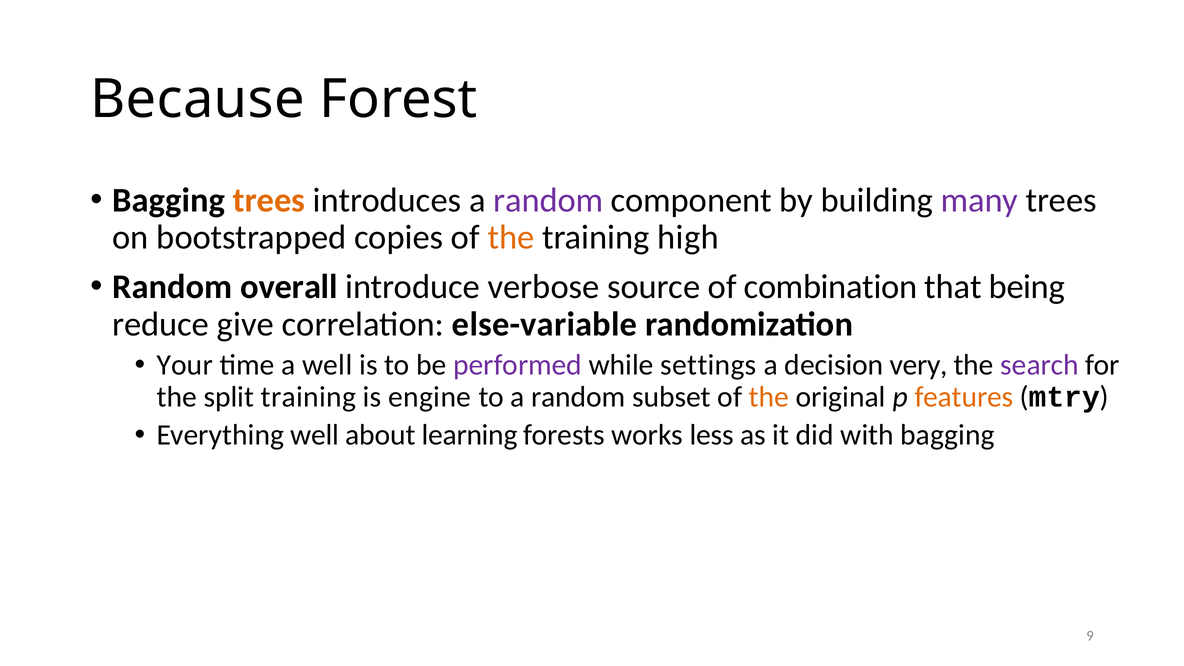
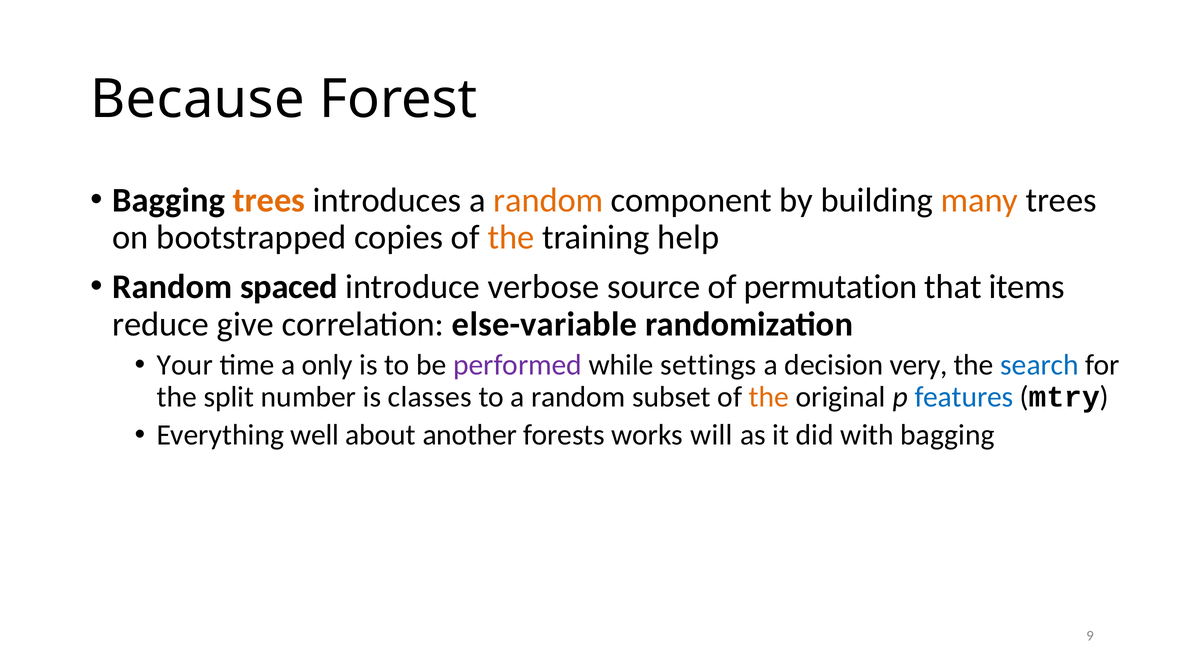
random at (548, 200) colour: purple -> orange
many colour: purple -> orange
high: high -> help
overall: overall -> spaced
combination: combination -> permutation
being: being -> items
a well: well -> only
search colour: purple -> blue
split training: training -> number
engine: engine -> classes
features colour: orange -> blue
learning: learning -> another
less: less -> will
